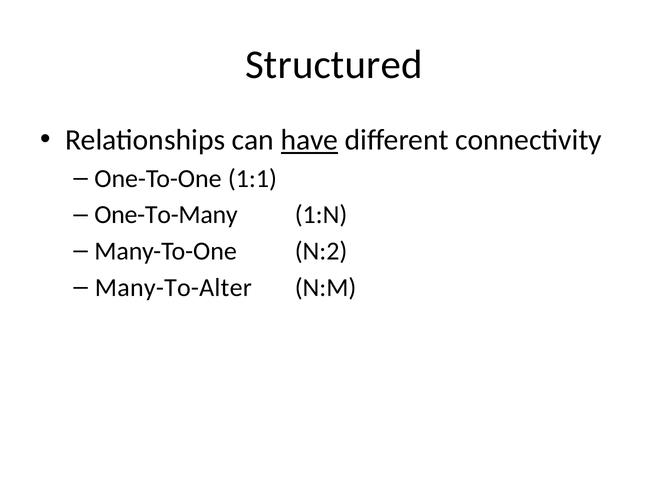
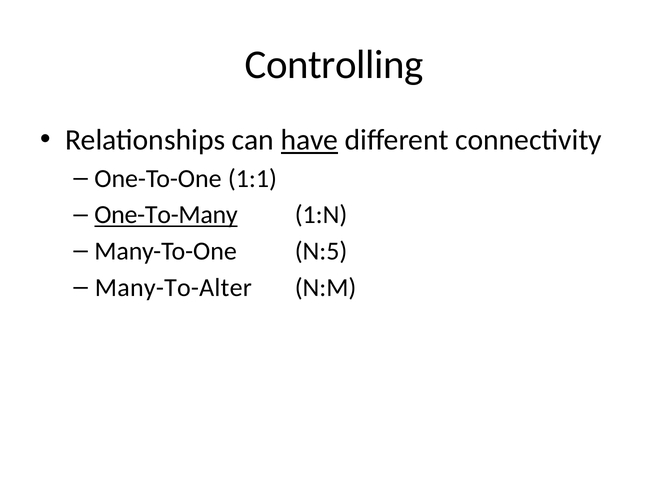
Structured: Structured -> Controlling
One-To-Many underline: none -> present
N:2: N:2 -> N:5
